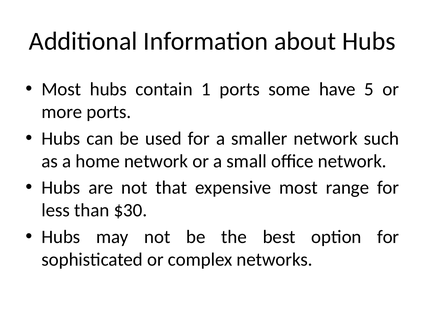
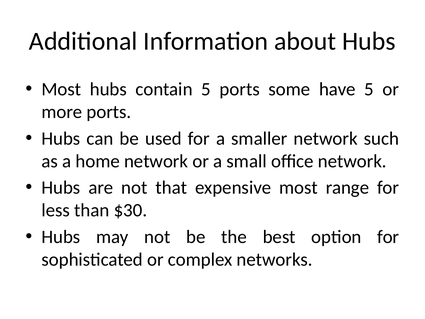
contain 1: 1 -> 5
